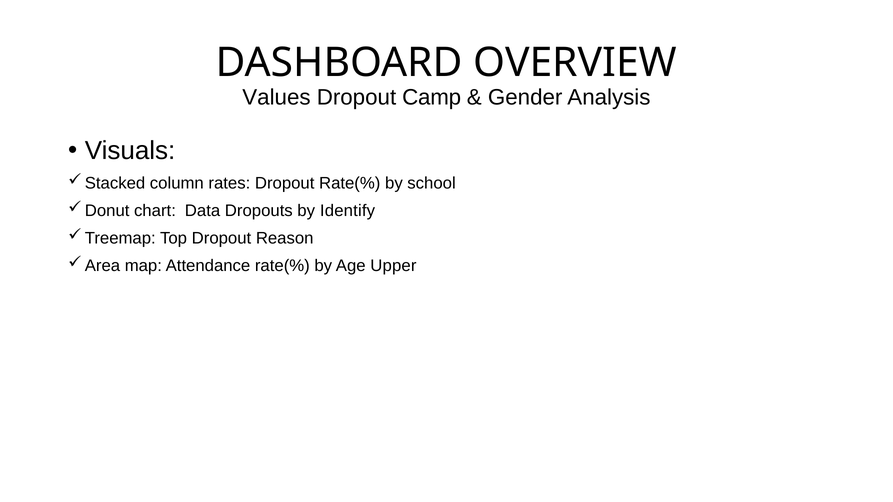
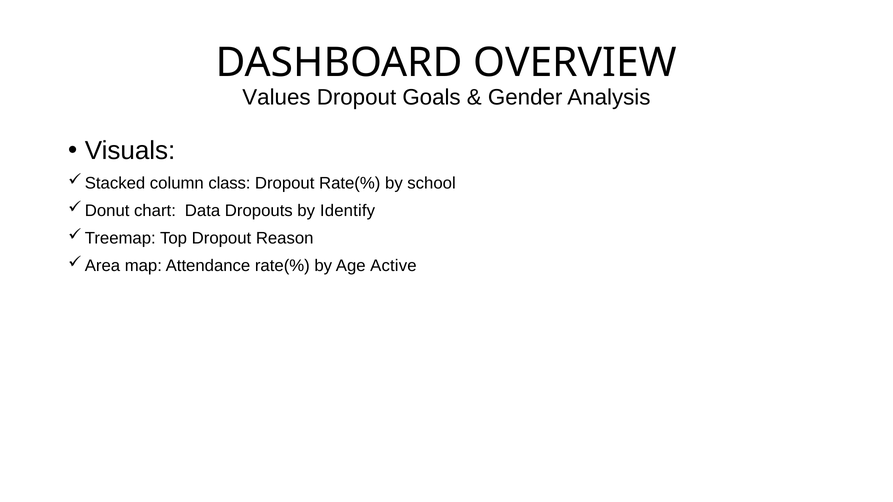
Camp: Camp -> Goals
rates: rates -> class
Upper: Upper -> Active
